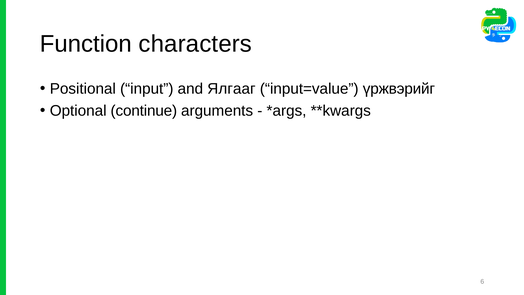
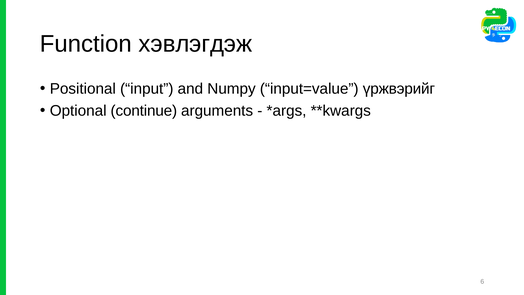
characters: characters -> хэвлэгдэж
Ялгааг: Ялгааг -> Numpy
